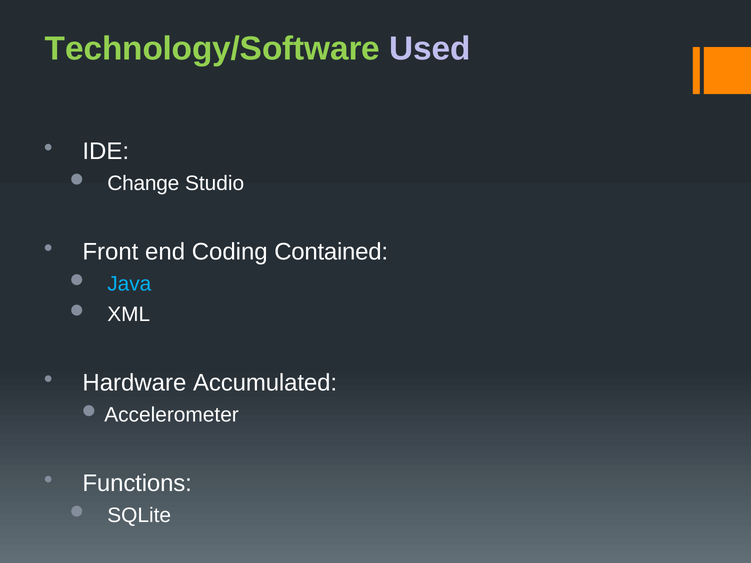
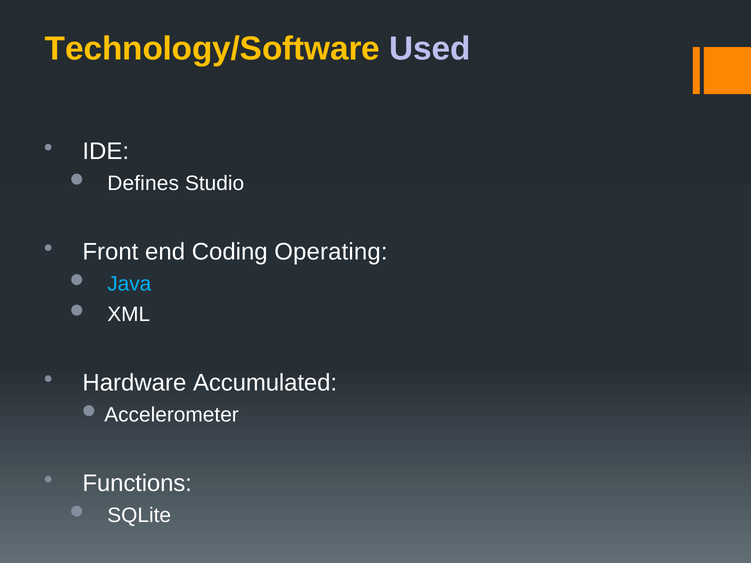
Technology/Software colour: light green -> yellow
Change: Change -> Defines
Contained: Contained -> Operating
